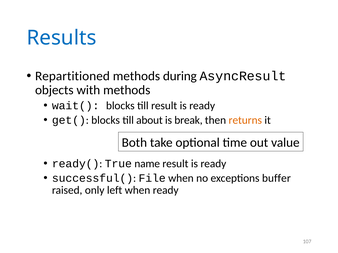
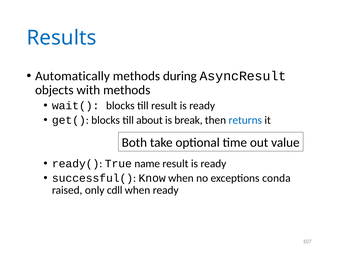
Repartitioned: Repartitioned -> Automatically
returns colour: orange -> blue
File: File -> Know
buffer: buffer -> conda
left: left -> cdll
